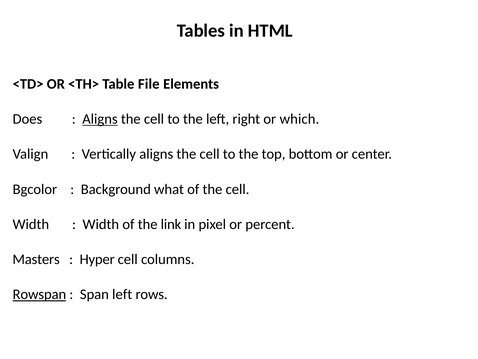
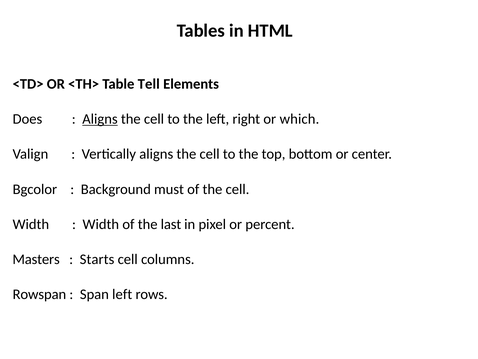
File: File -> Tell
what: what -> must
link: link -> last
Hyper: Hyper -> Starts
Rowspan underline: present -> none
